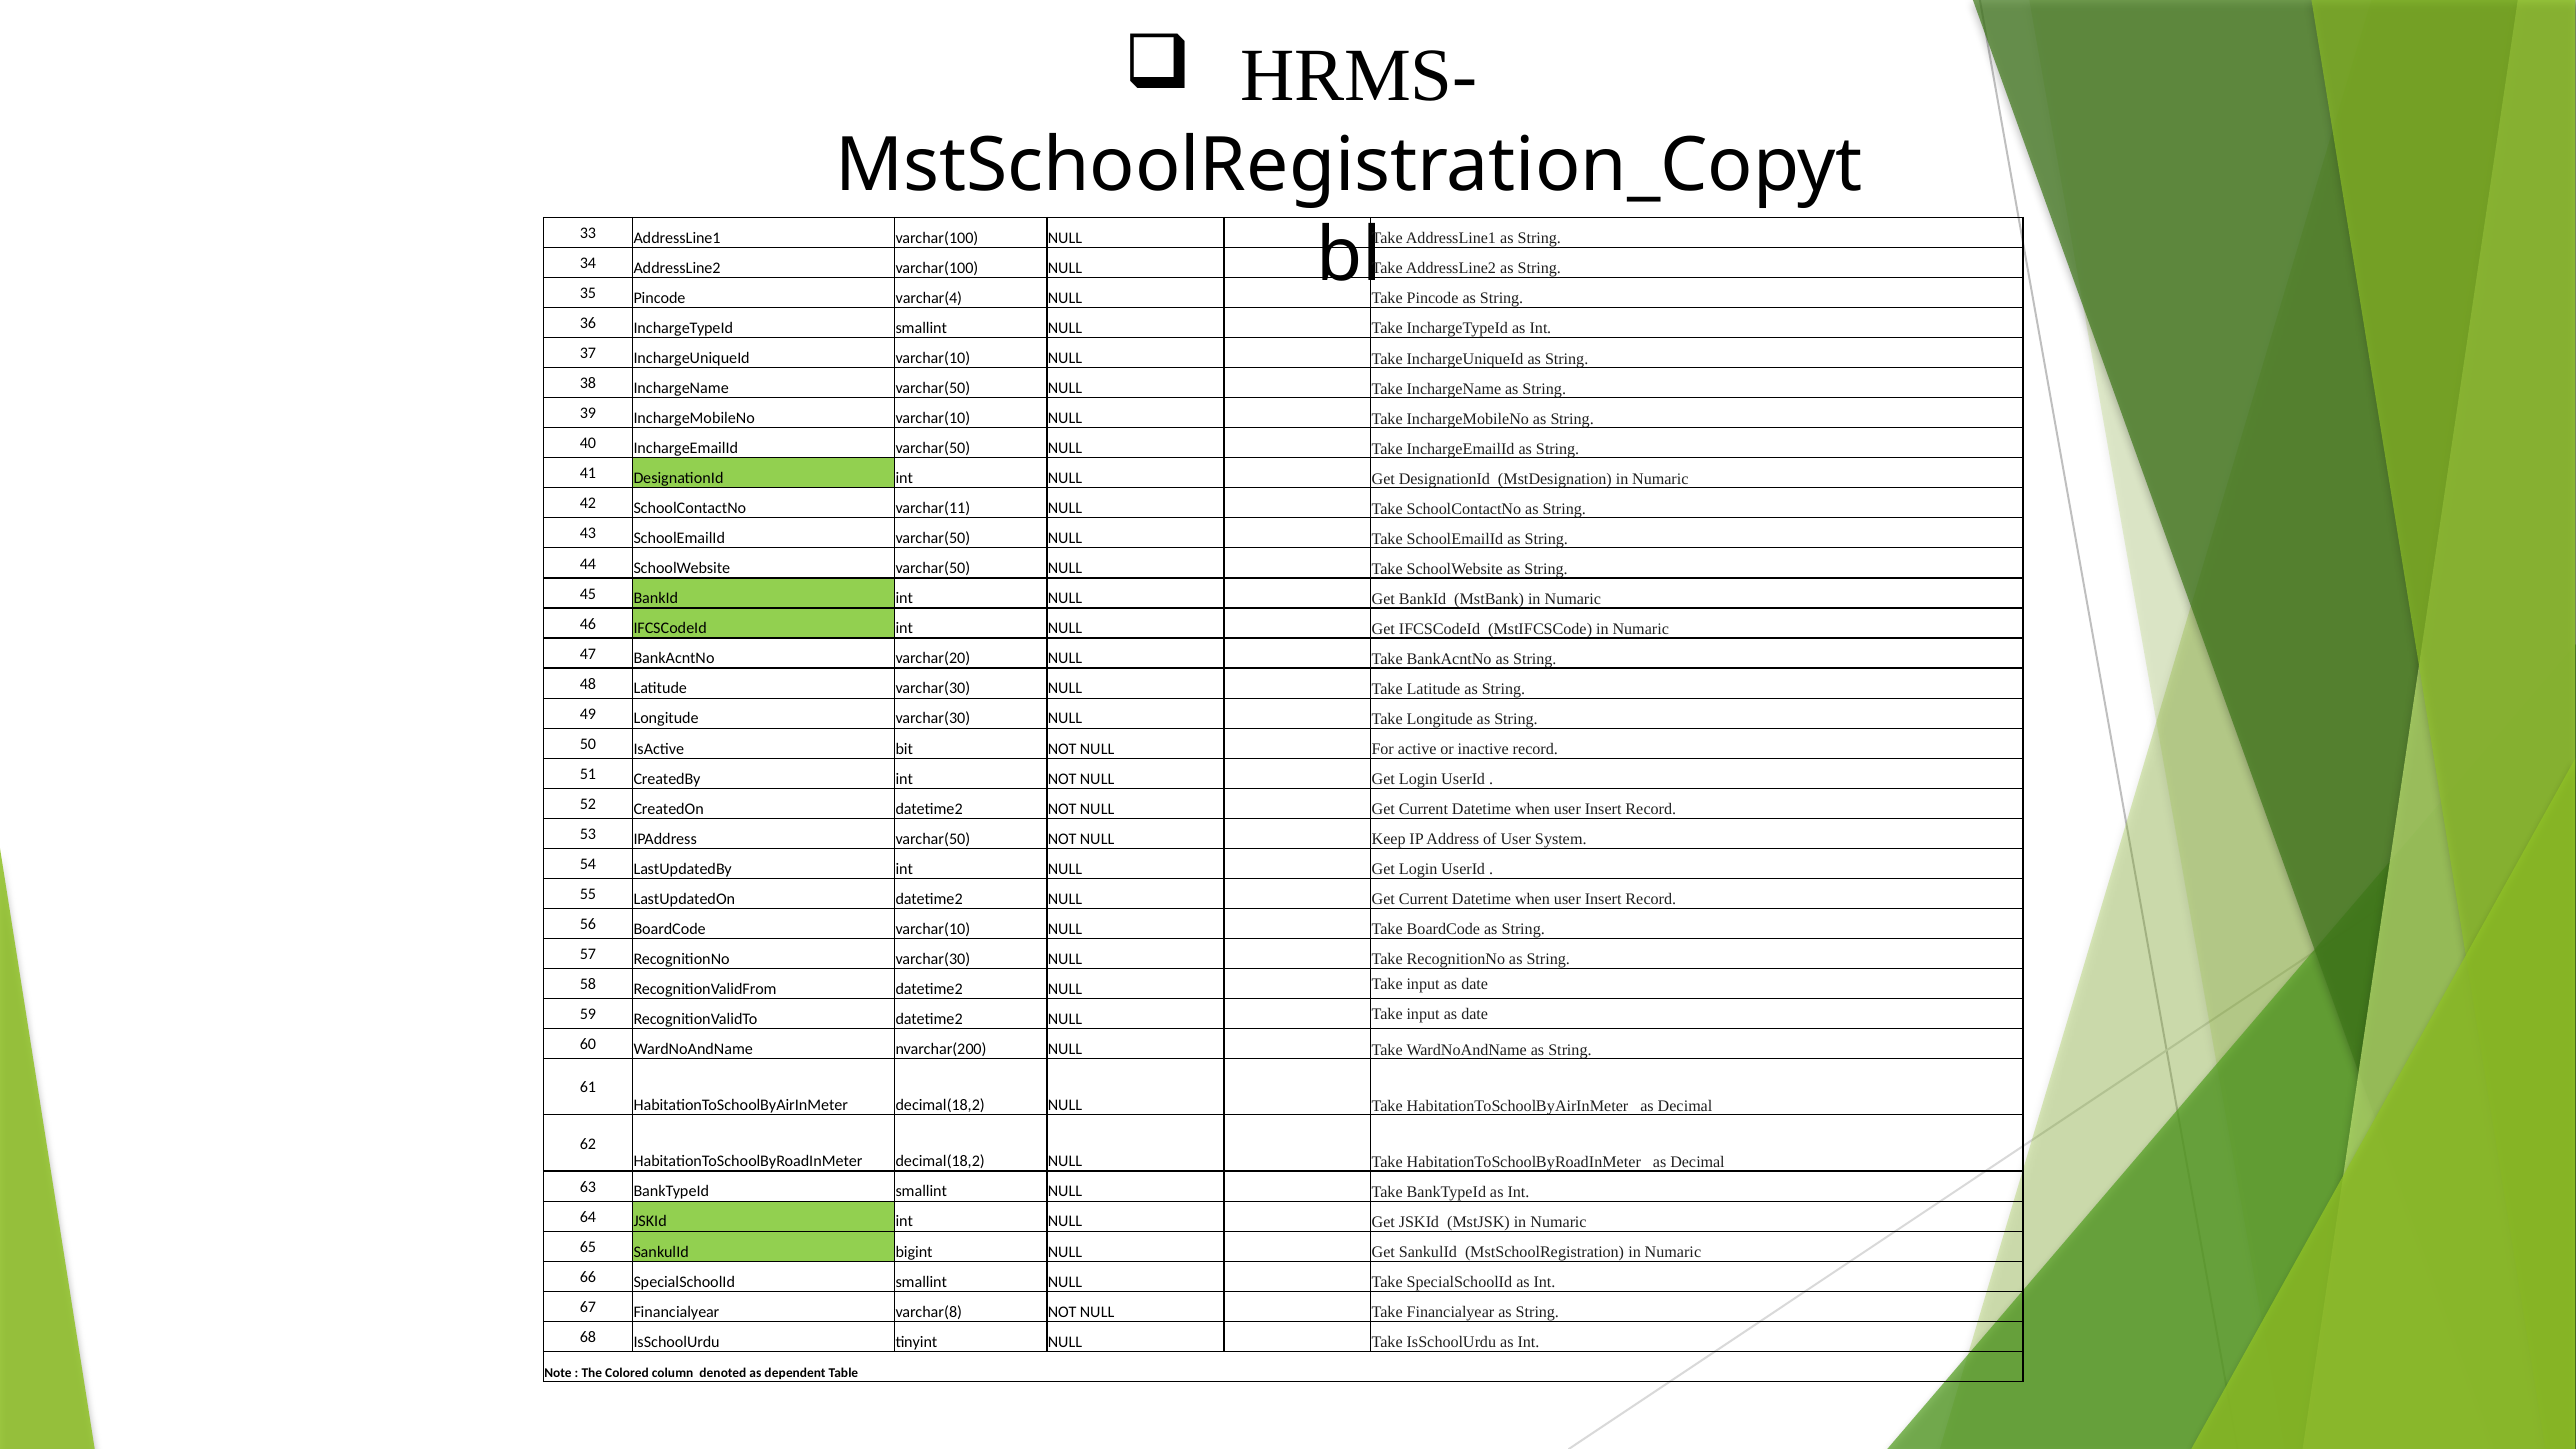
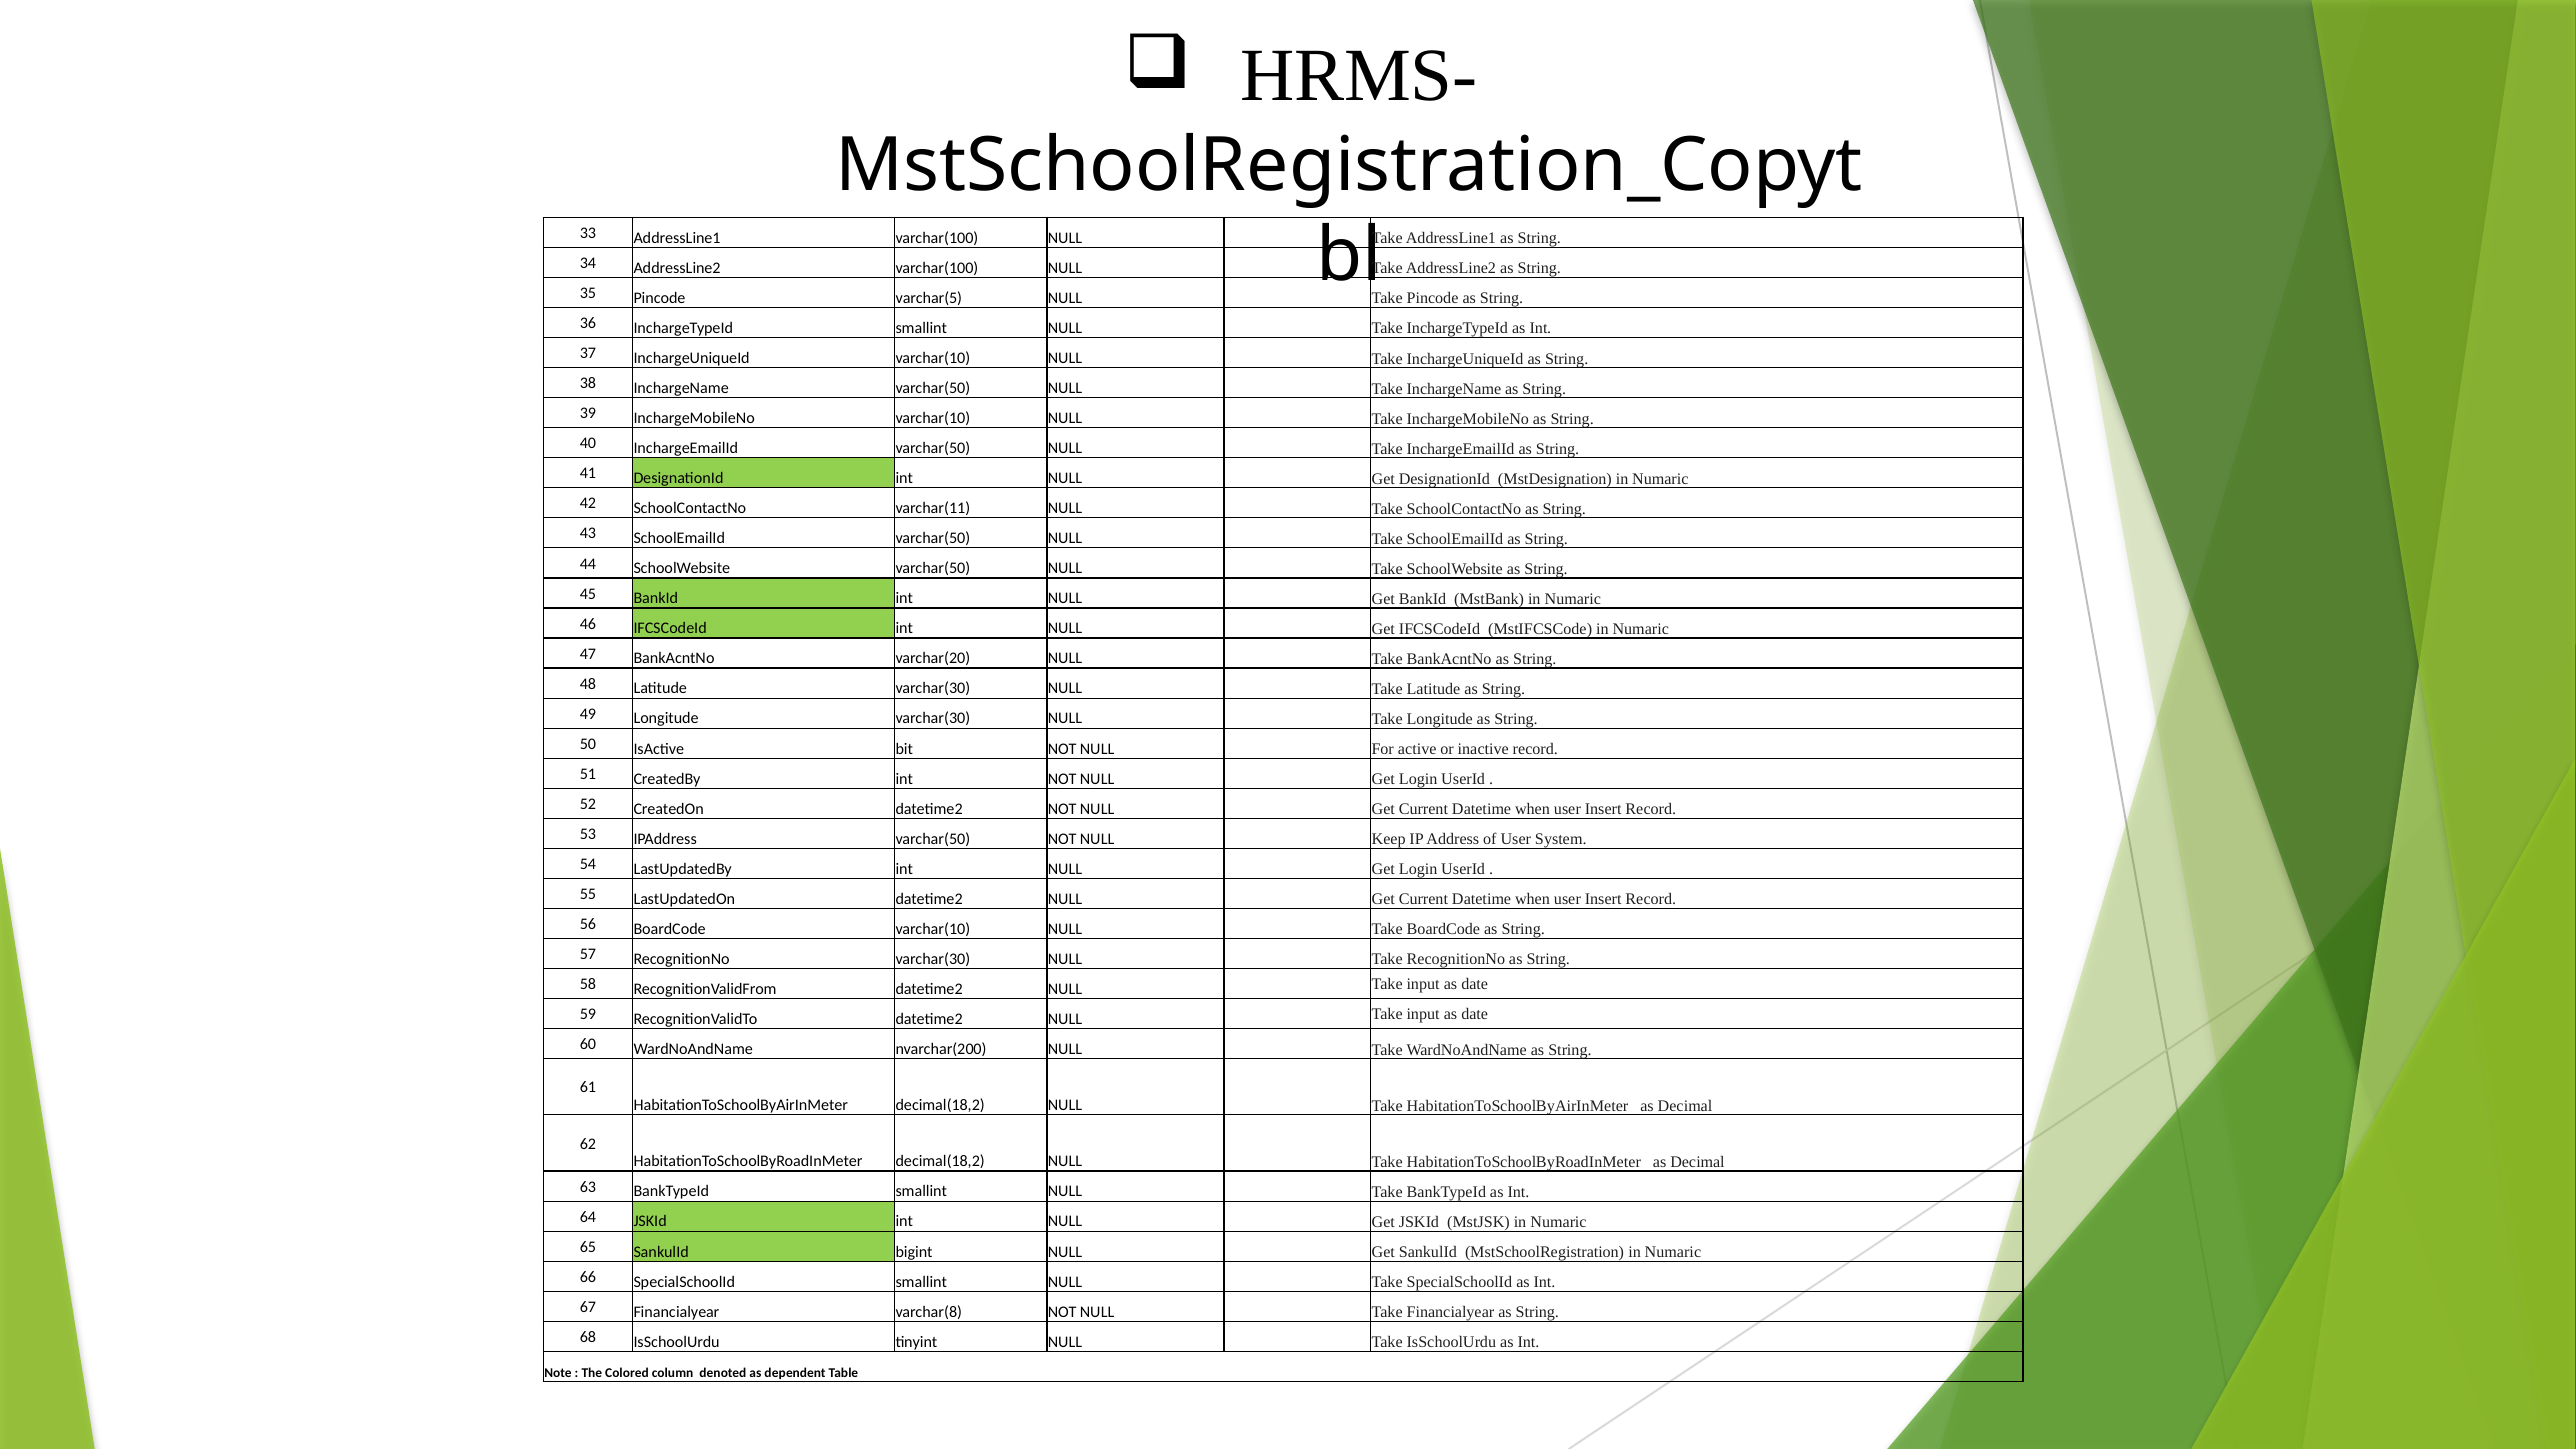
varchar(4: varchar(4 -> varchar(5
